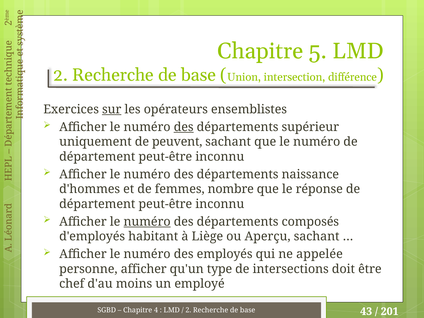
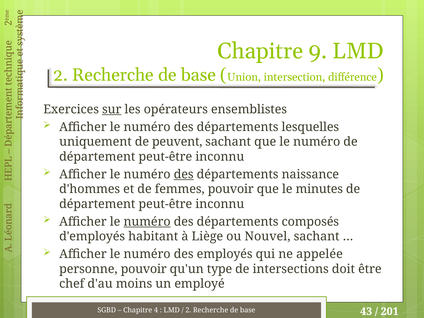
5: 5 -> 9
des at (184, 127) underline: present -> none
supérieur: supérieur -> lesquelles
des at (184, 174) underline: none -> present
femmes nombre: nombre -> pouvoir
réponse: réponse -> minutes
Aperçu: Aperçu -> Nouvel
personne afficher: afficher -> pouvoir
